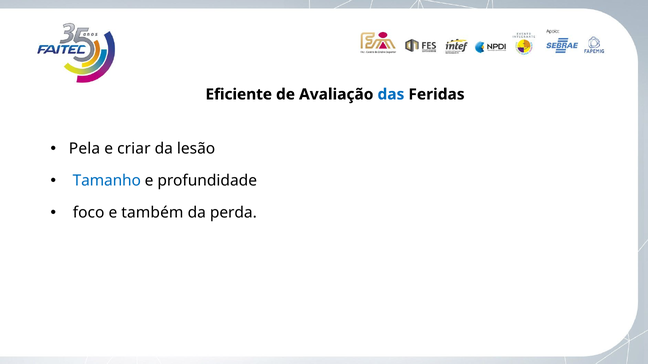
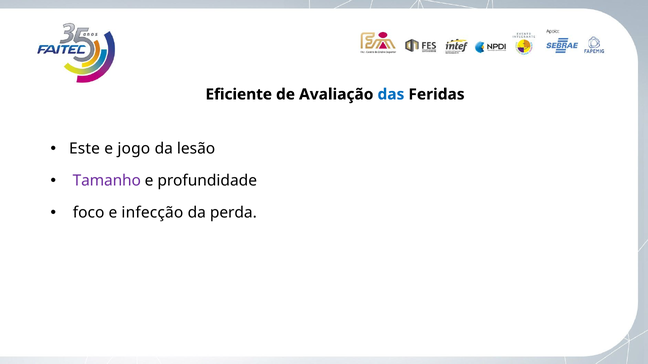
Pela: Pela -> Este
criar: criar -> jogo
Tamanho colour: blue -> purple
também: também -> infecção
